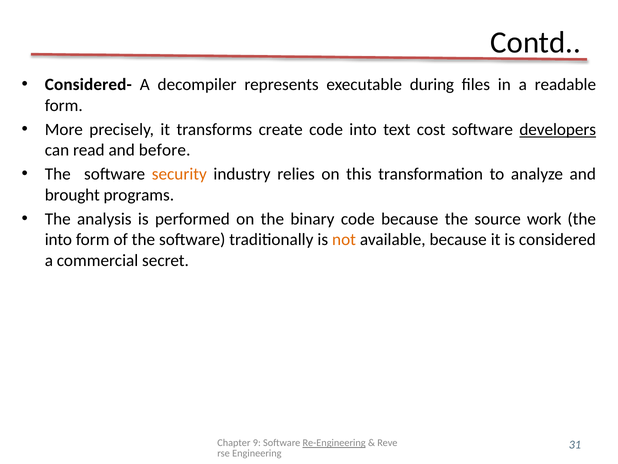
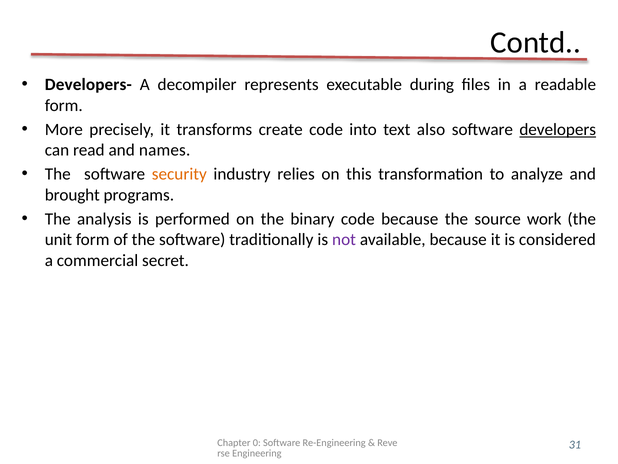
Considered-: Considered- -> Developers-
cost: cost -> also
before: before -> names
into at (58, 239): into -> unit
not colour: orange -> purple
9: 9 -> 0
Re-Engineering underline: present -> none
